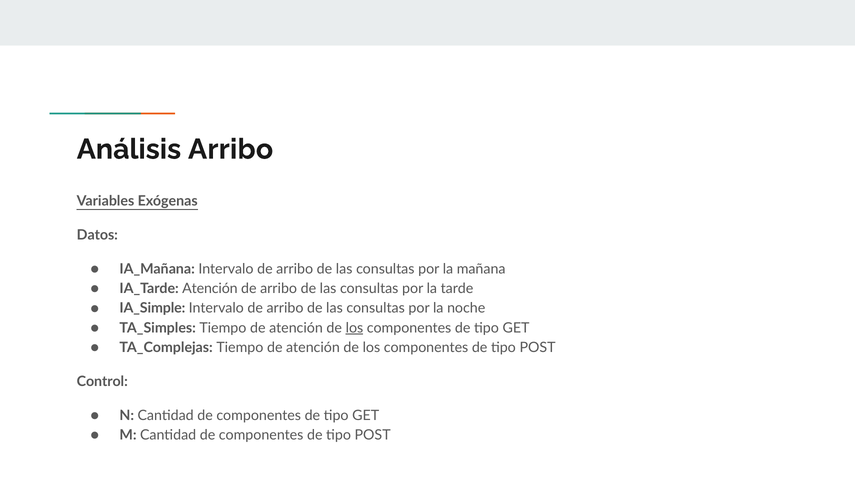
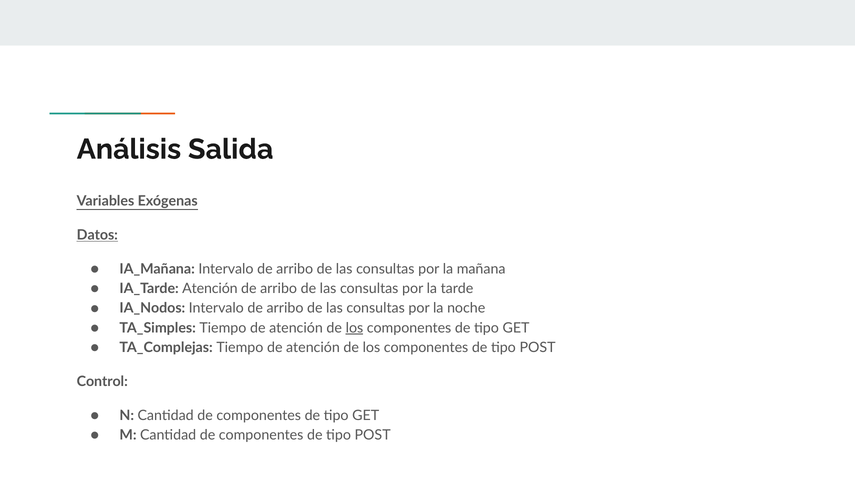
Análisis Arribo: Arribo -> Salida
Datos underline: none -> present
IA_Simple: IA_Simple -> IA_Nodos
